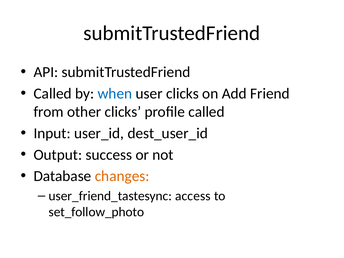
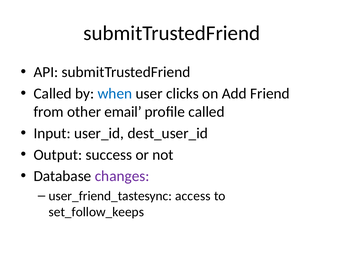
other clicks: clicks -> email
changes colour: orange -> purple
set_follow_photo: set_follow_photo -> set_follow_keeps
